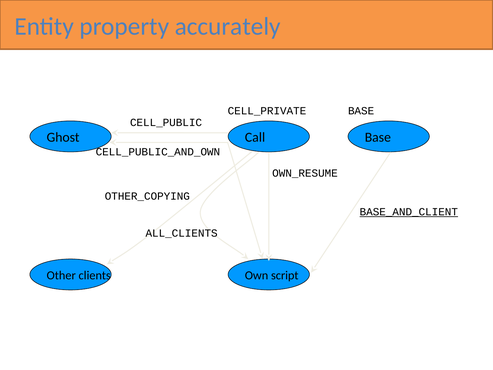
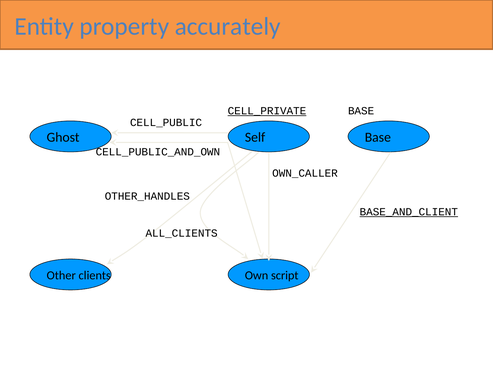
CELL_PRIVATE underline: none -> present
Call: Call -> Self
OWN_RESUME: OWN_RESUME -> OWN_CALLER
OTHER_COPYING: OTHER_COPYING -> OTHER_HANDLES
